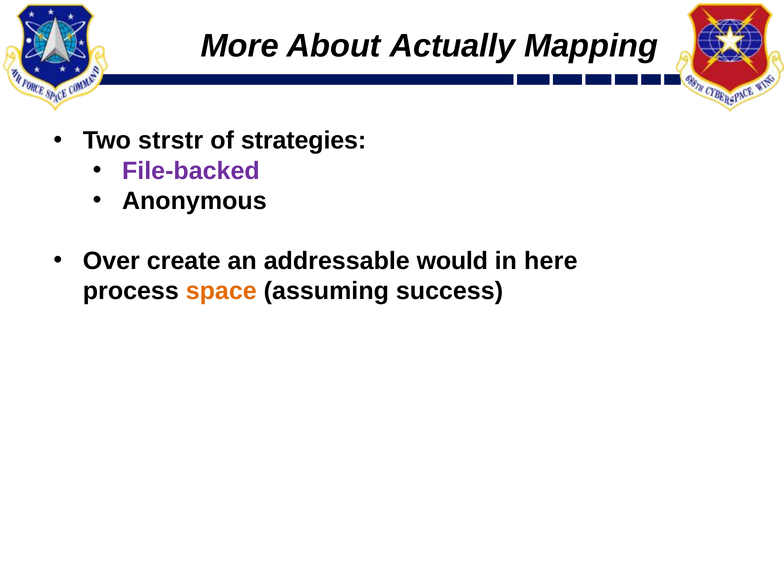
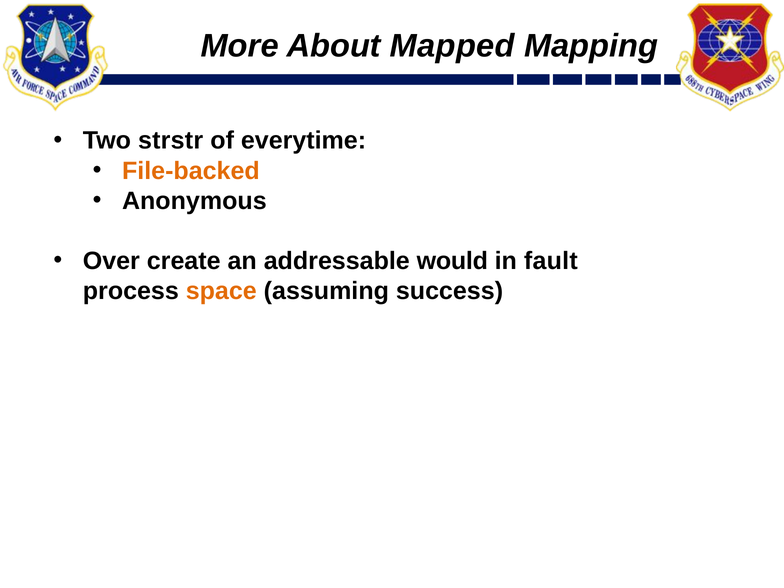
Actually: Actually -> Mapped
strategies: strategies -> everytime
File-backed colour: purple -> orange
here: here -> fault
